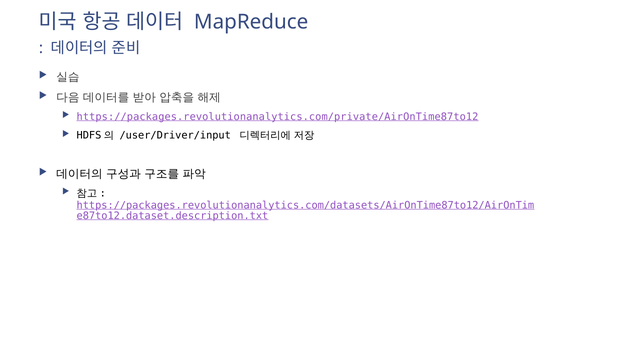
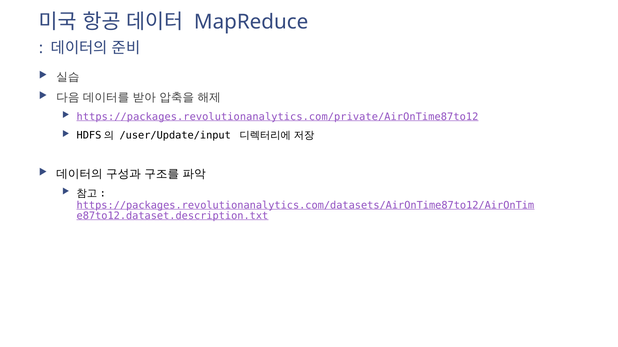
/user/Driver/input: /user/Driver/input -> /user/Update/input
